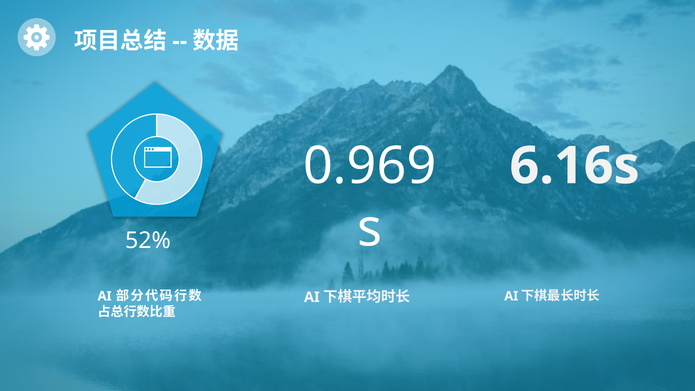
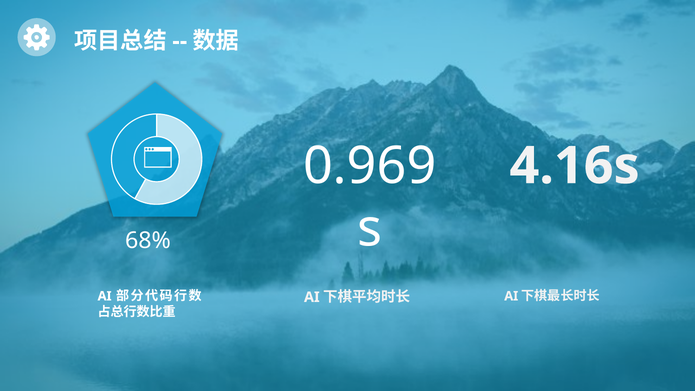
6.16s: 6.16s -> 4.16s
52%: 52% -> 68%
